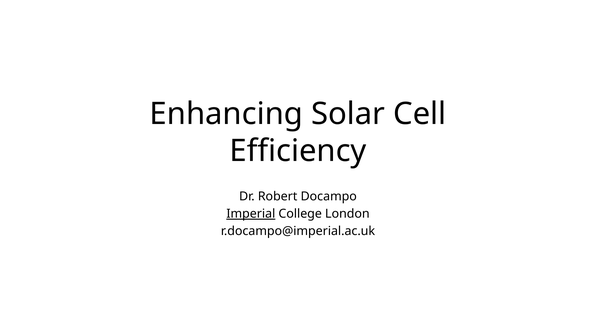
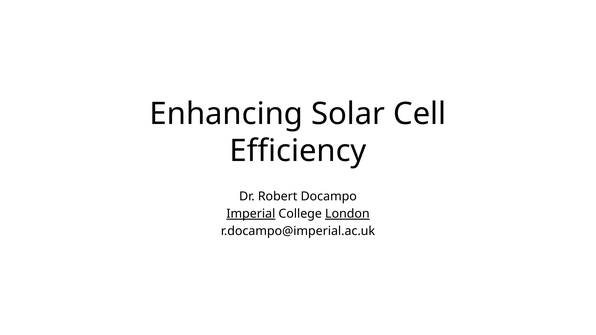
London underline: none -> present
